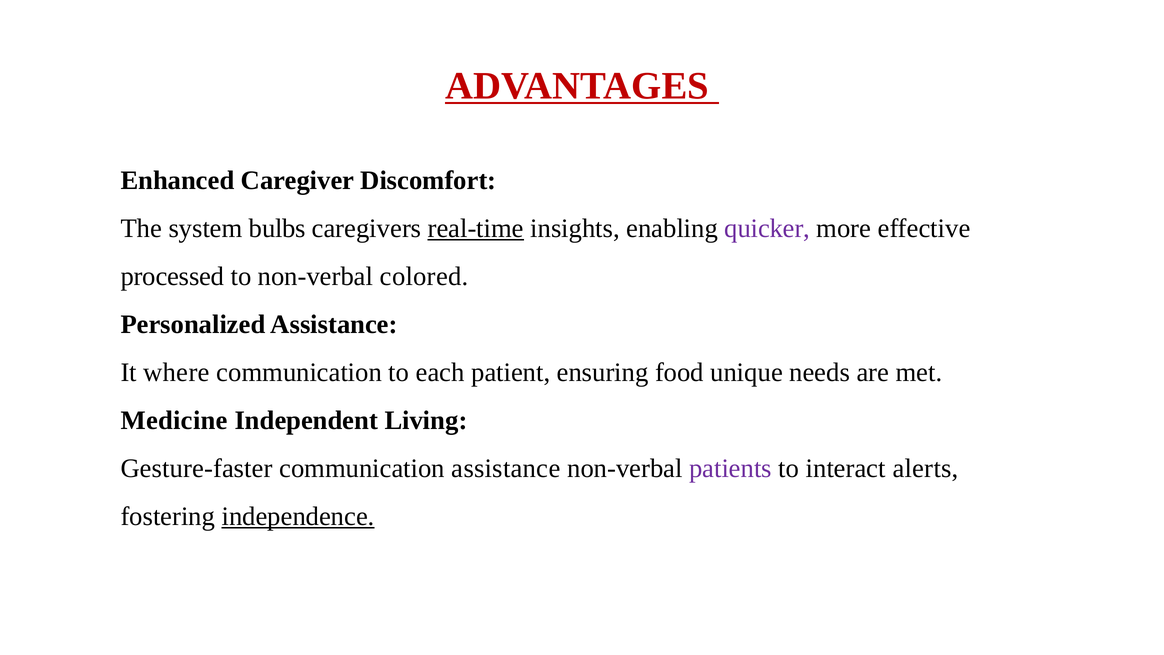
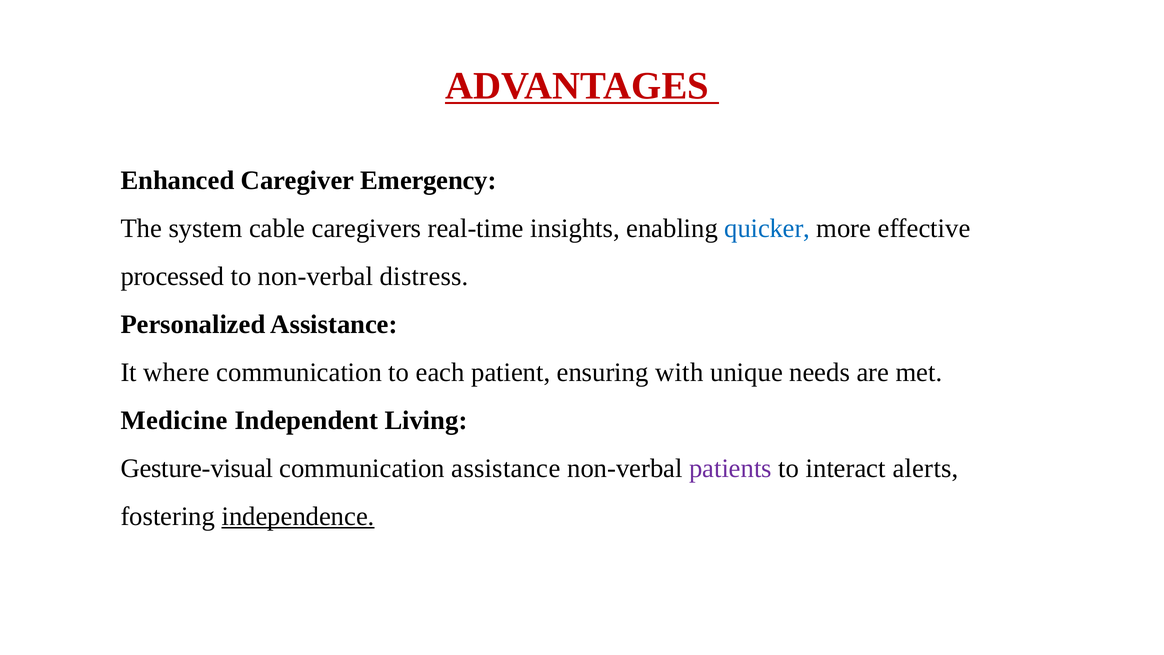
Discomfort: Discomfort -> Emergency
bulbs: bulbs -> cable
real-time underline: present -> none
quicker colour: purple -> blue
colored: colored -> distress
food: food -> with
Gesture-faster: Gesture-faster -> Gesture-visual
